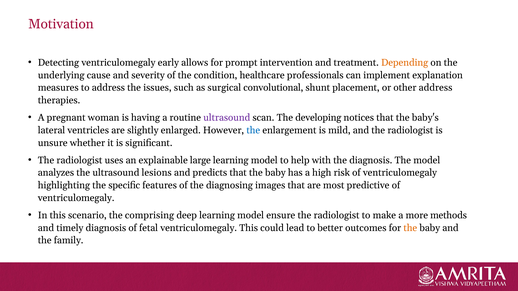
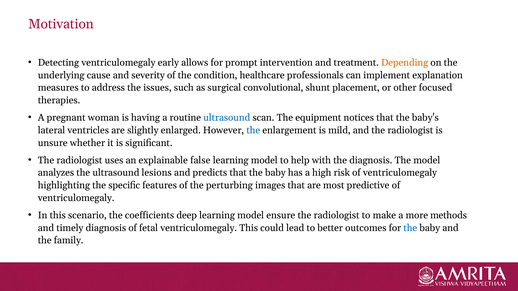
other address: address -> focused
ultrasound at (227, 118) colour: purple -> blue
developing: developing -> equipment
large: large -> false
diagnosing: diagnosing -> perturbing
comprising: comprising -> coefficients
the at (410, 228) colour: orange -> blue
